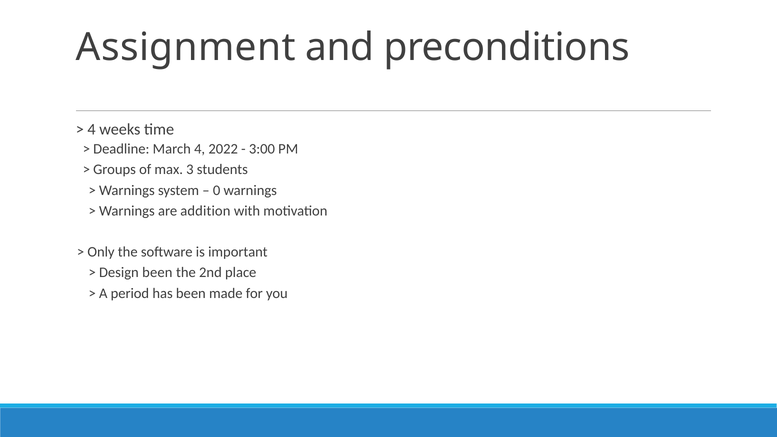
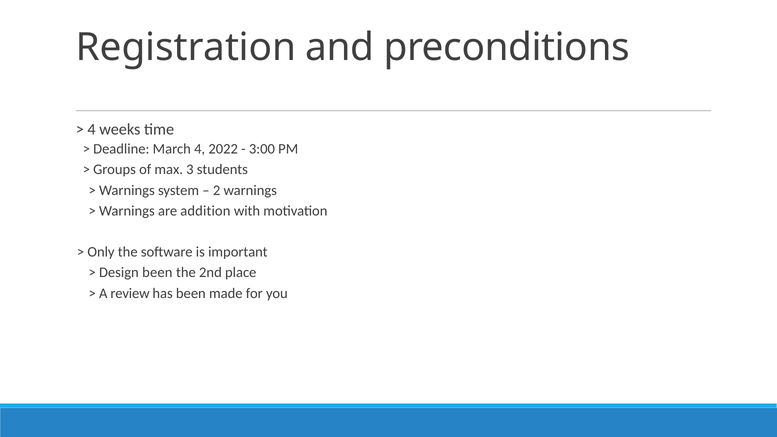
Assignment: Assignment -> Registration
0: 0 -> 2
period: period -> review
